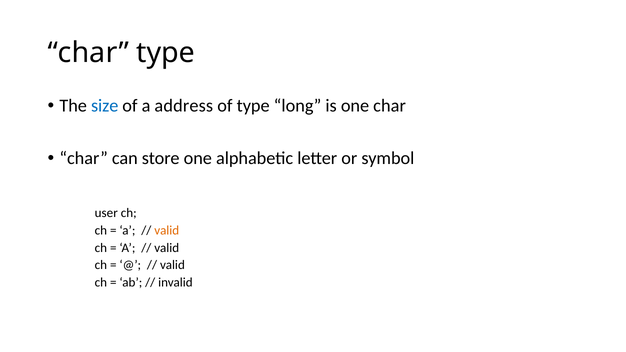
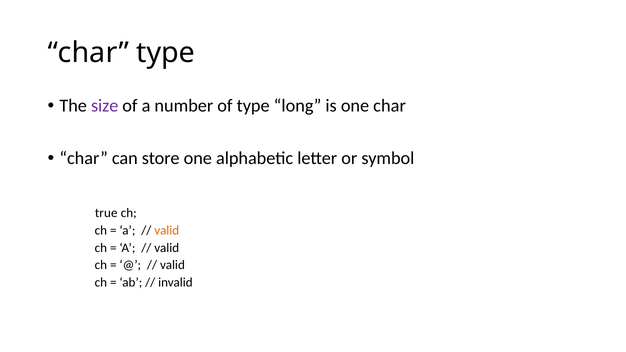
size colour: blue -> purple
address: address -> number
user: user -> true
